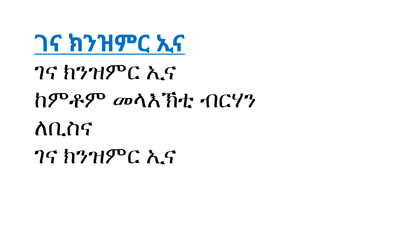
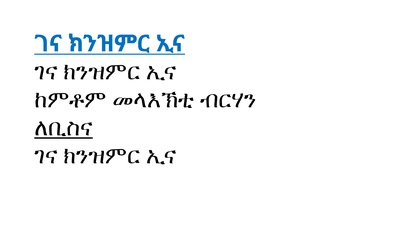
ለቢስና underline: none -> present
